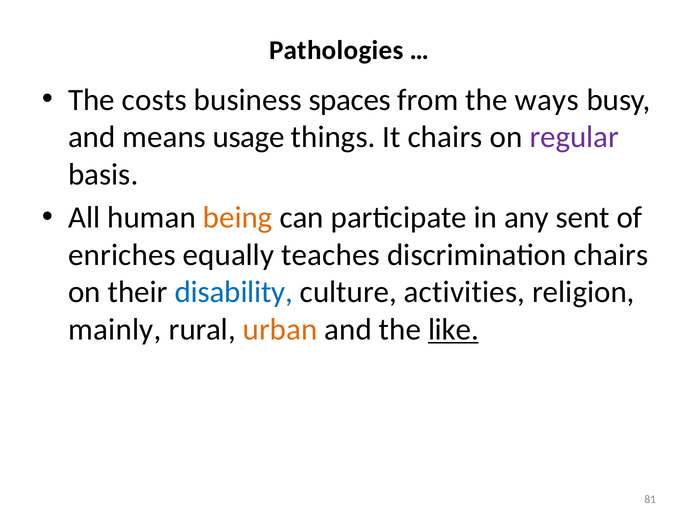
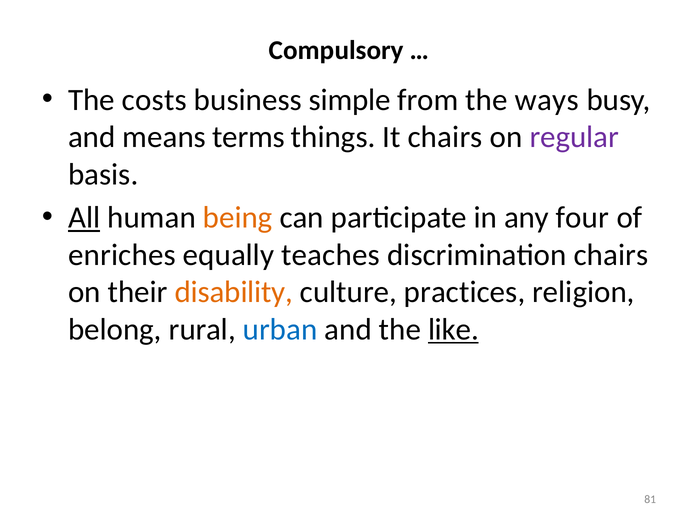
Pathologies: Pathologies -> Compulsory
spaces: spaces -> simple
usage: usage -> terms
All underline: none -> present
sent: sent -> four
disability colour: blue -> orange
activities: activities -> practices
mainly: mainly -> belong
urban colour: orange -> blue
